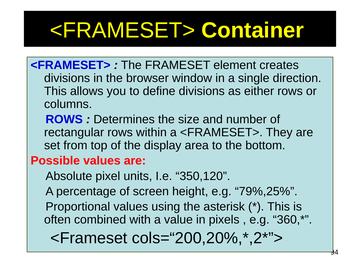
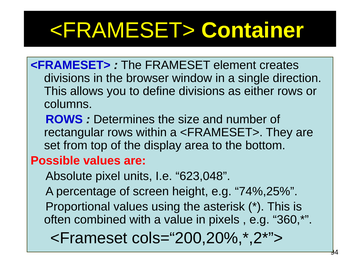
350,120: 350,120 -> 623,048
79%,25%: 79%,25% -> 74%,25%
